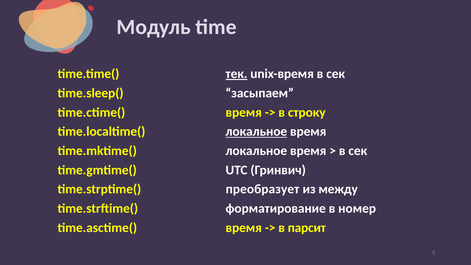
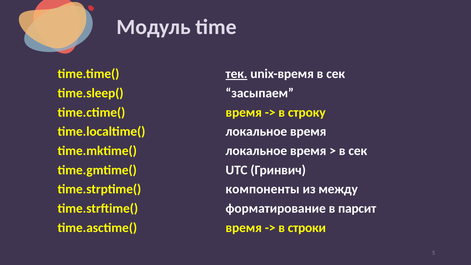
локальное at (256, 132) underline: present -> none
преобразует: преобразует -> компоненты
номер: номер -> парсит
парсит: парсит -> строки
